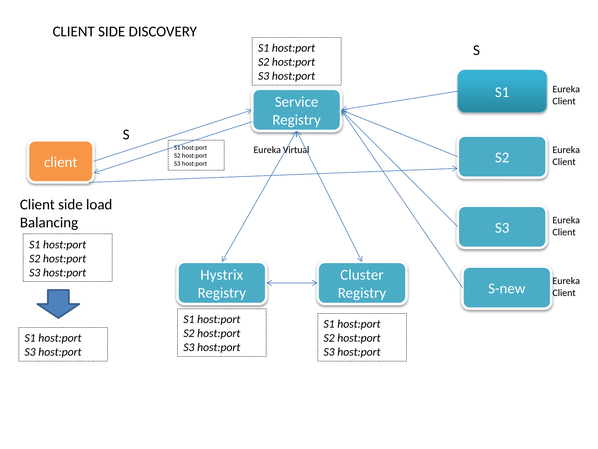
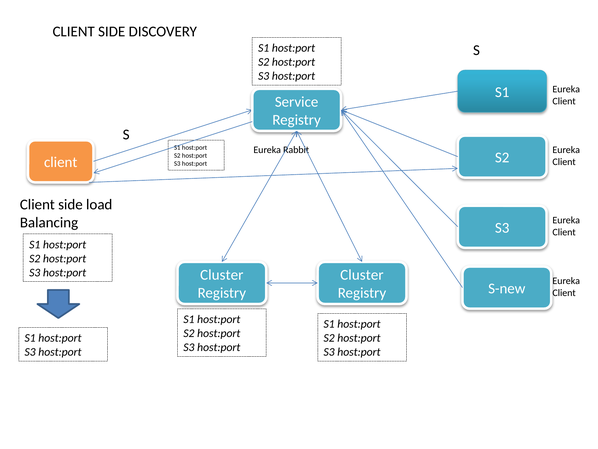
Virtual: Virtual -> Rabbit
Hystrix at (222, 275): Hystrix -> Cluster
